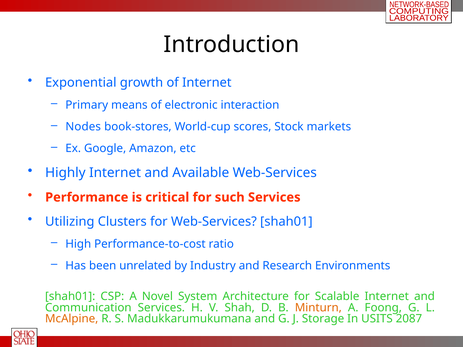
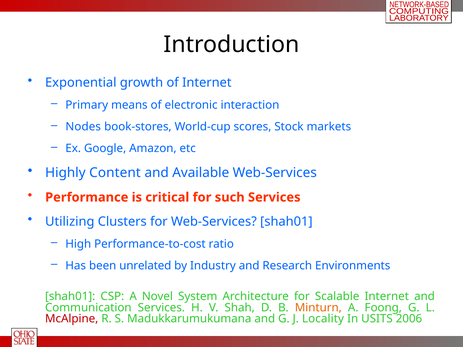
Highly Internet: Internet -> Content
McAlpine colour: orange -> red
Storage: Storage -> Locality
2087: 2087 -> 2006
